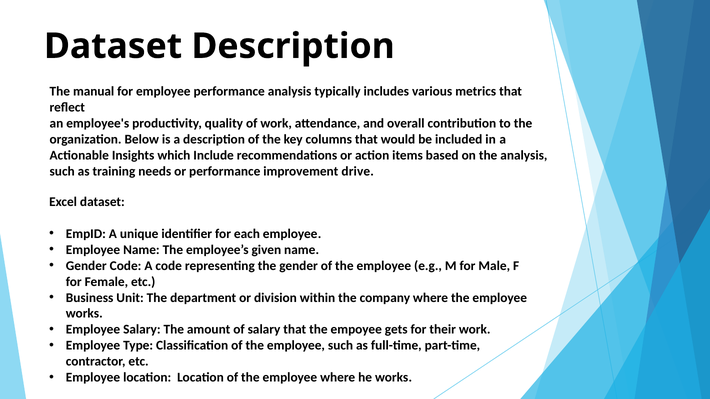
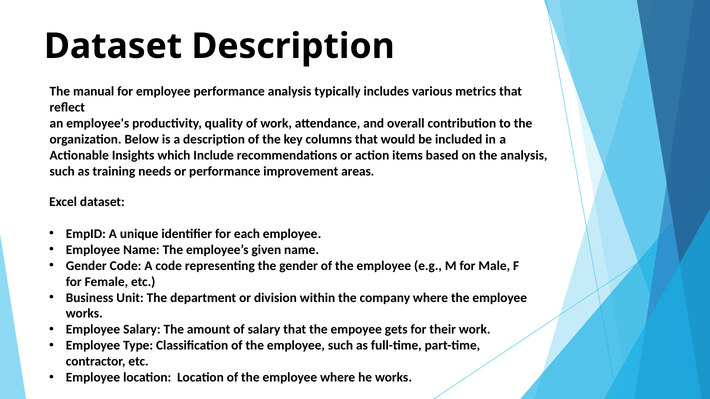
drive: drive -> areas
